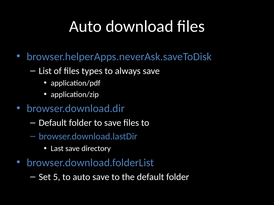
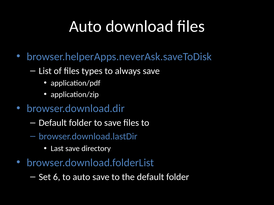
5: 5 -> 6
